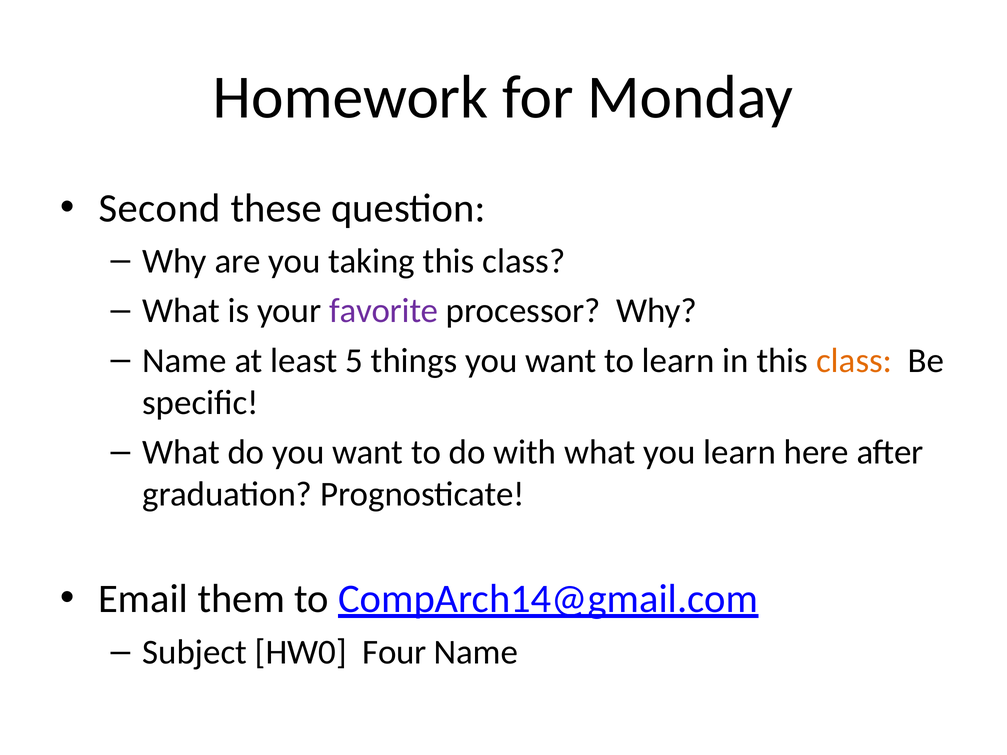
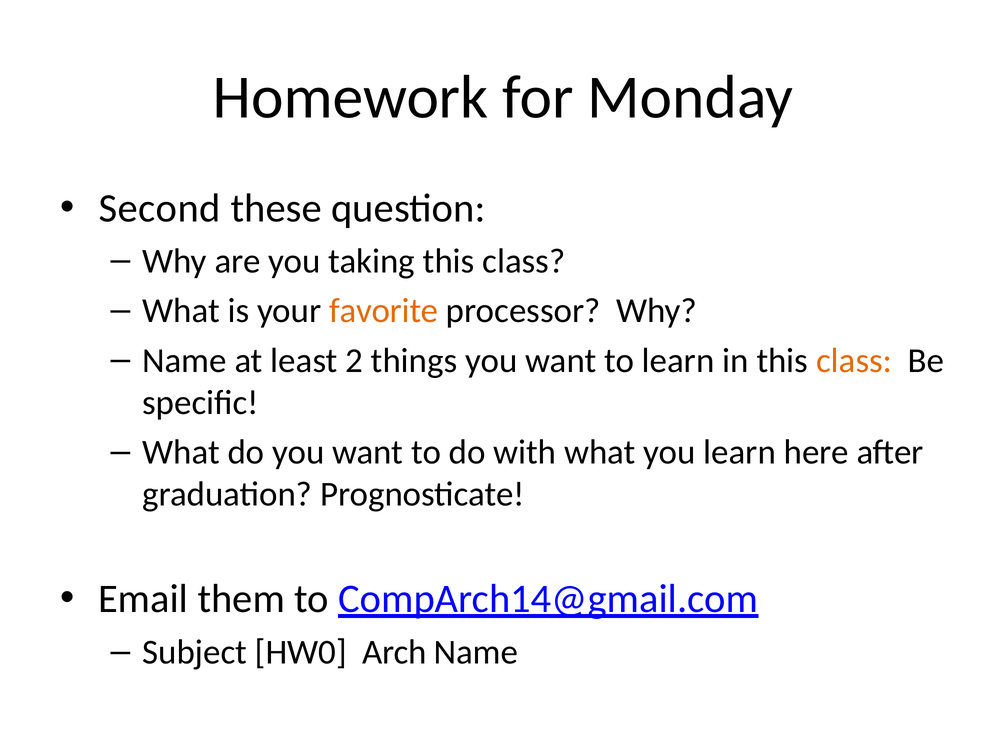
favorite colour: purple -> orange
5: 5 -> 2
Four: Four -> Arch
